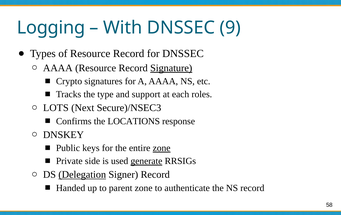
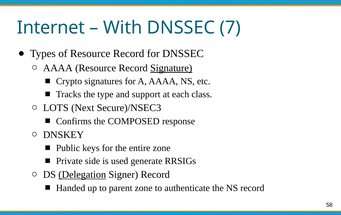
Logging: Logging -> Internet
9: 9 -> 7
roles: roles -> class
LOCATIONS: LOCATIONS -> COMPOSED
zone at (162, 148) underline: present -> none
generate underline: present -> none
